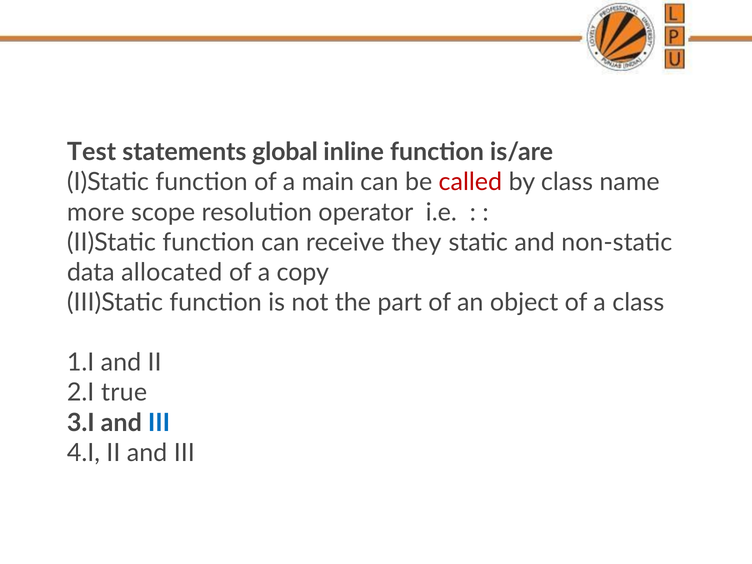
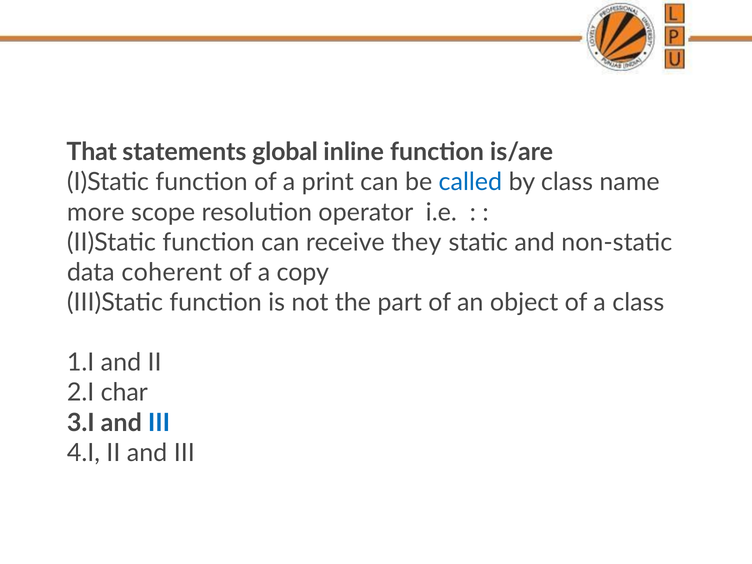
Test: Test -> That
main: main -> print
called colour: red -> blue
allocated: allocated -> coherent
true: true -> char
